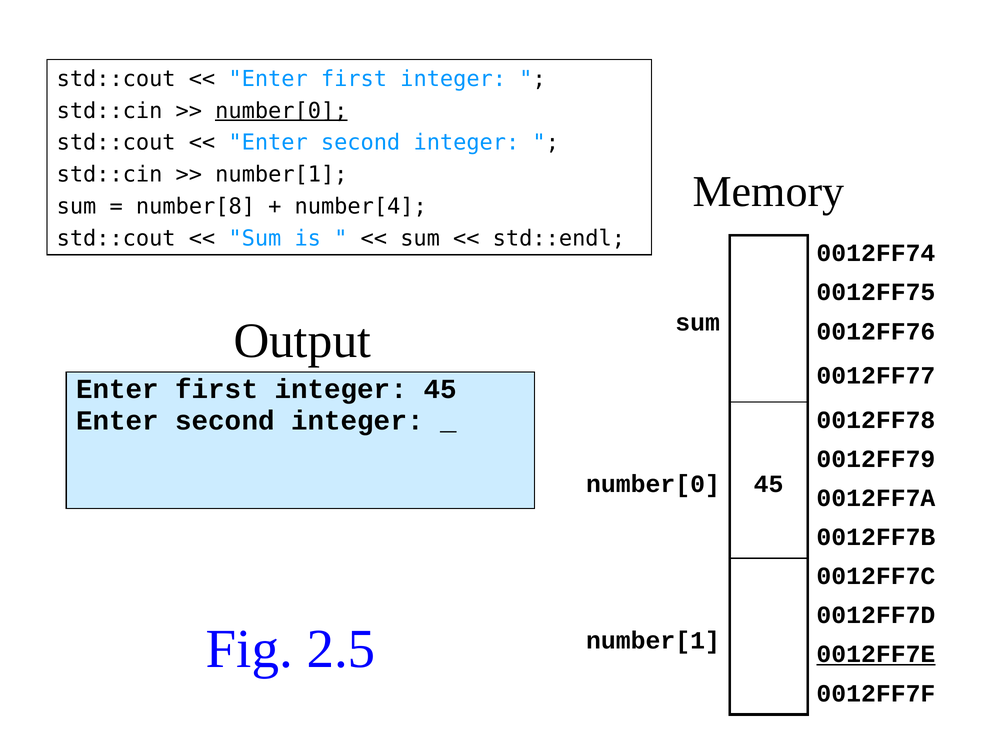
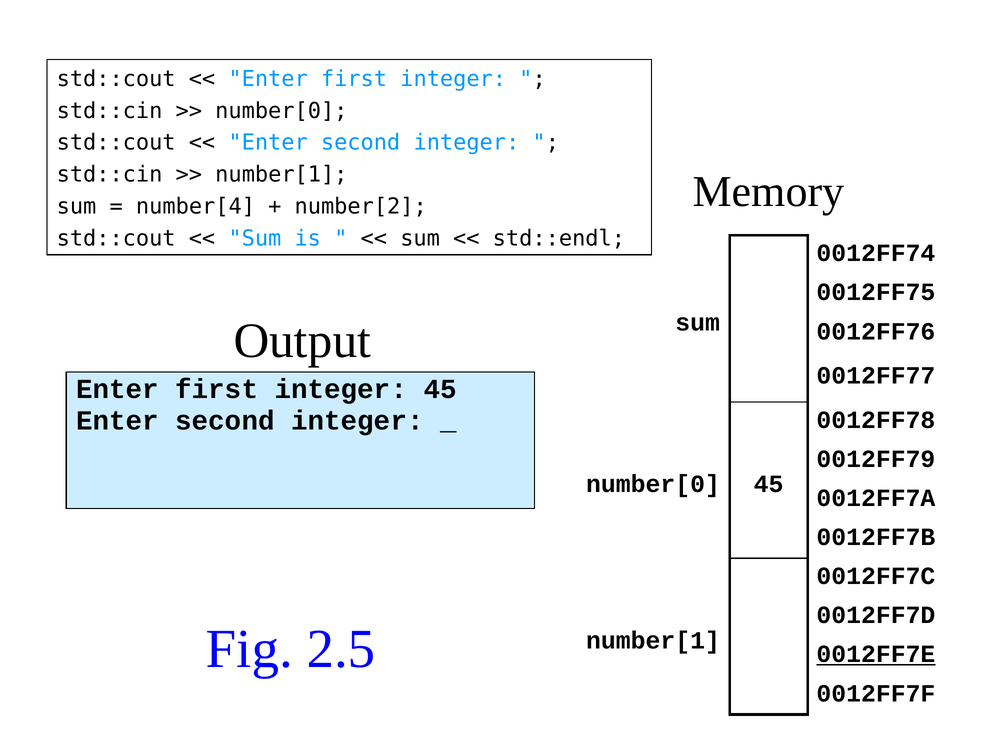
number[0 at (281, 111) underline: present -> none
number[8: number[8 -> number[4
number[4: number[4 -> number[2
